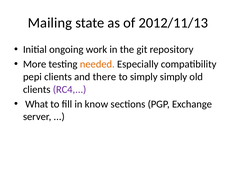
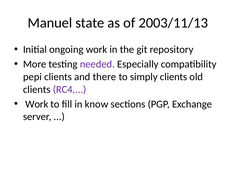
Mailing: Mailing -> Manuel
2012/11/13: 2012/11/13 -> 2003/11/13
needed colour: orange -> purple
simply simply: simply -> clients
What at (37, 104): What -> Work
